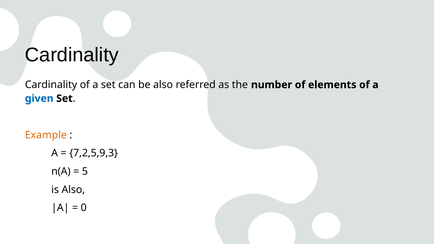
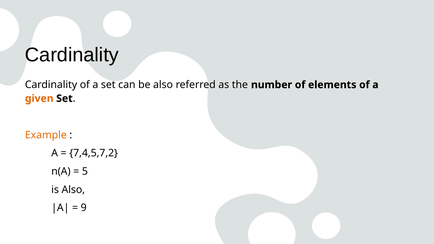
given colour: blue -> orange
7,2,5,9,3: 7,2,5,9,3 -> 7,4,5,7,2
0: 0 -> 9
